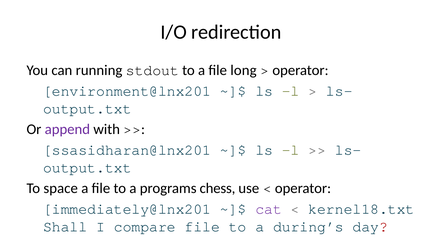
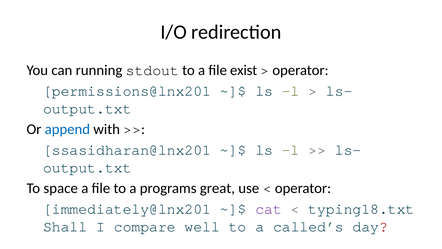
long: long -> exist
environment@lnx201: environment@lnx201 -> permissions@lnx201
append colour: purple -> blue
chess: chess -> great
kernel18.txt: kernel18.txt -> typing18.txt
compare file: file -> well
during’s: during’s -> called’s
